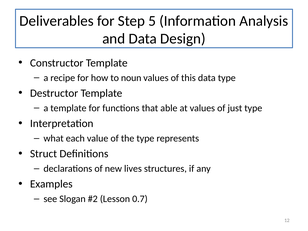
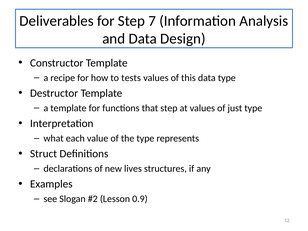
5: 5 -> 7
noun: noun -> tests
that able: able -> step
0.7: 0.7 -> 0.9
